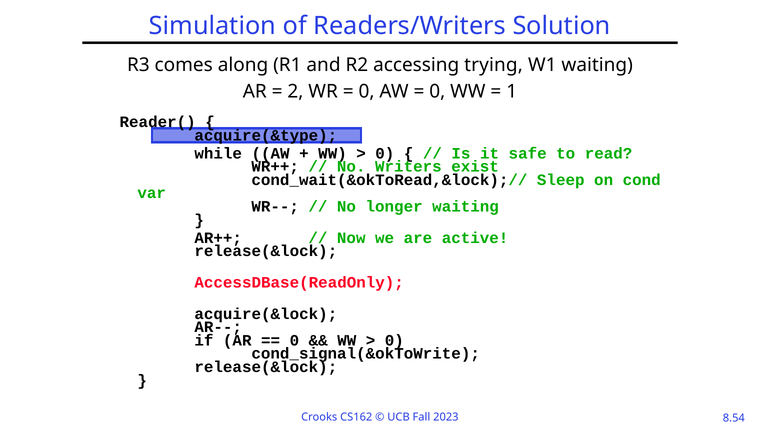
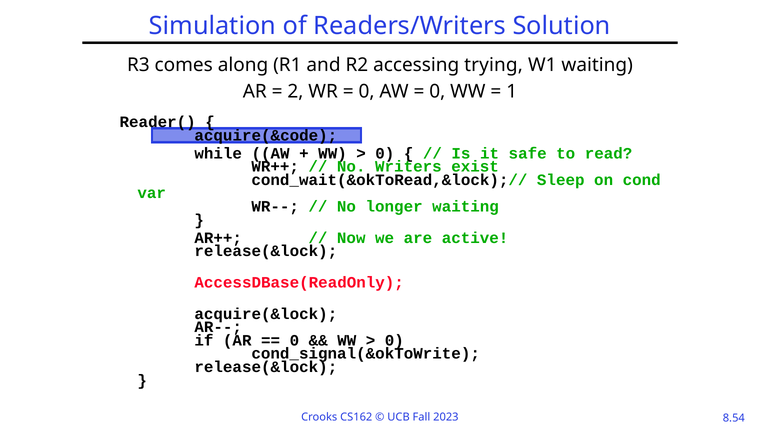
acquire(&type: acquire(&type -> acquire(&code
